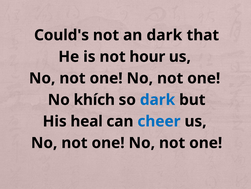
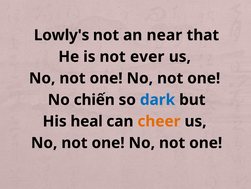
Could's: Could's -> Lowly's
an dark: dark -> near
hour: hour -> ever
khích: khích -> chiến
cheer colour: blue -> orange
